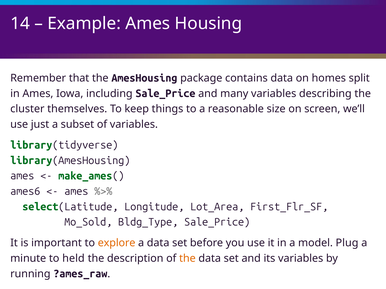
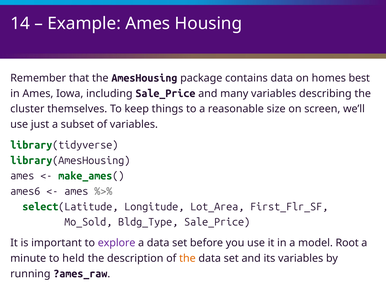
split: split -> best
explore colour: orange -> purple
Plug: Plug -> Root
